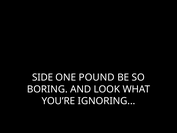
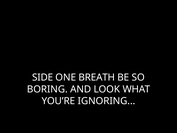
POUND: POUND -> BREATH
